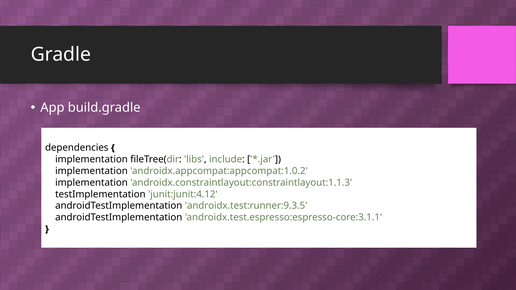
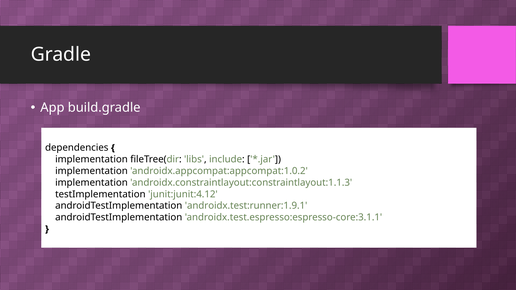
androidx.test:runner:9.3.5: androidx.test:runner:9.3.5 -> androidx.test:runner:1.9.1
